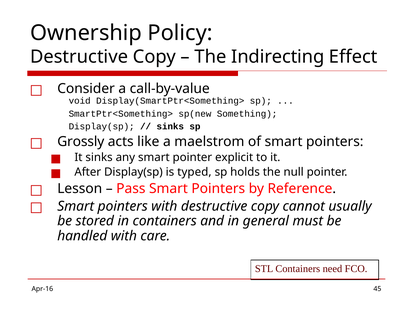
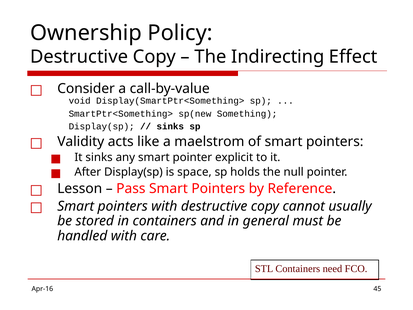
Grossly: Grossly -> Validity
typed: typed -> space
